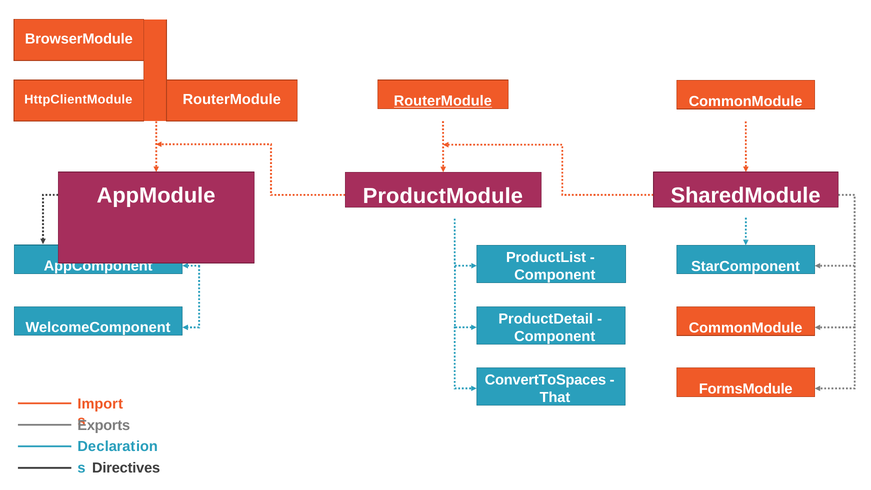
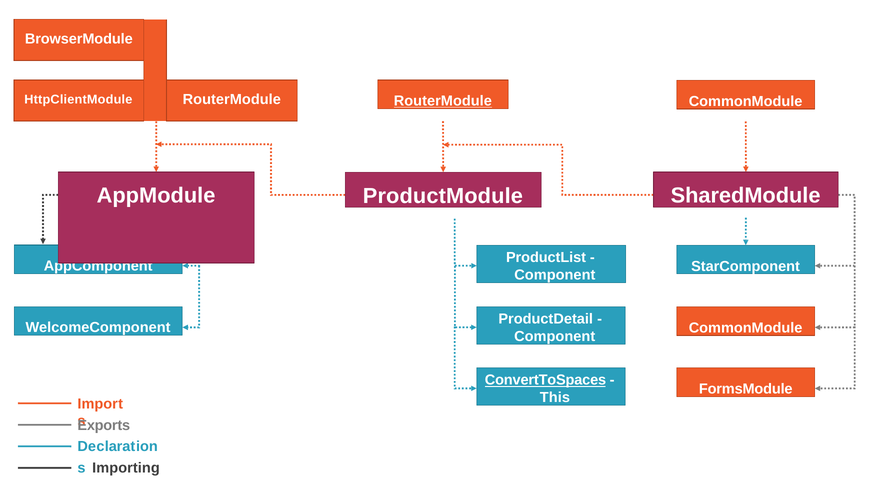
ConvertToSpaces underline: none -> present
That: That -> This
Directives: Directives -> Importing
